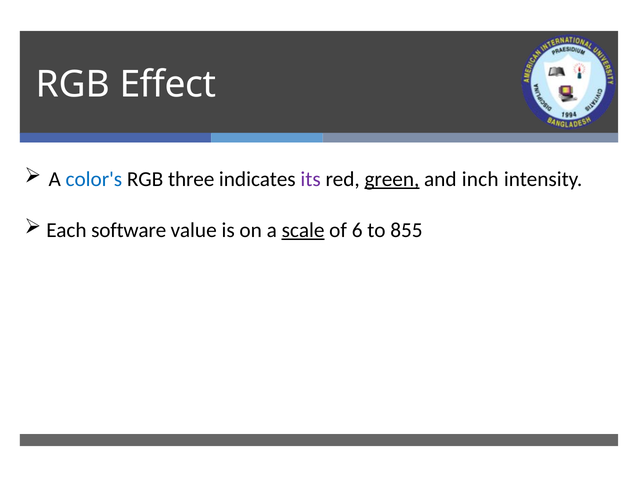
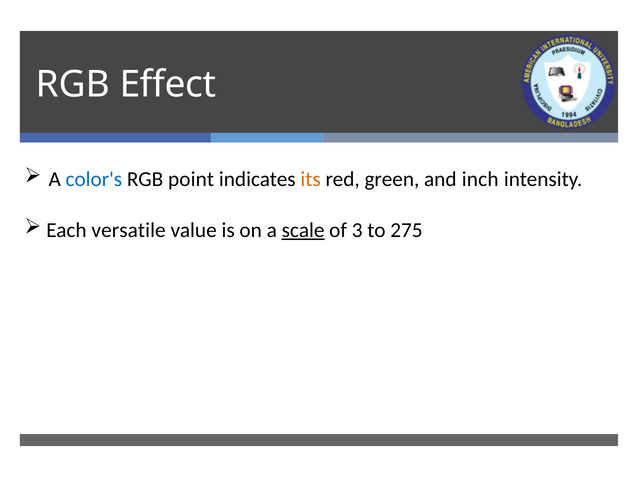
three: three -> point
its colour: purple -> orange
green underline: present -> none
software: software -> versatile
6: 6 -> 3
855: 855 -> 275
